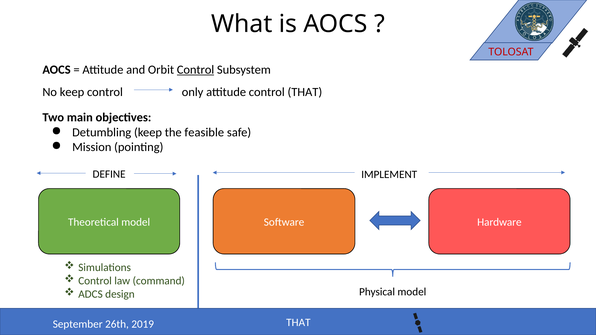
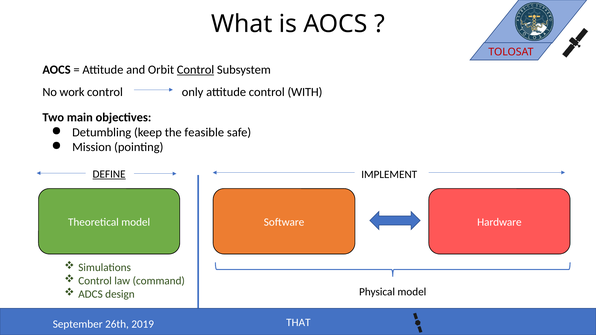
No keep: keep -> work
control THAT: THAT -> WITH
DEFINE underline: none -> present
